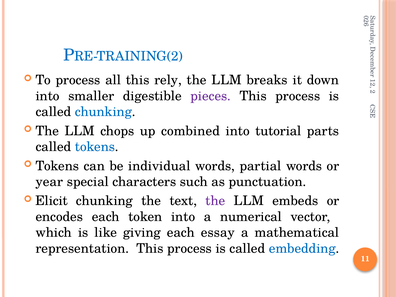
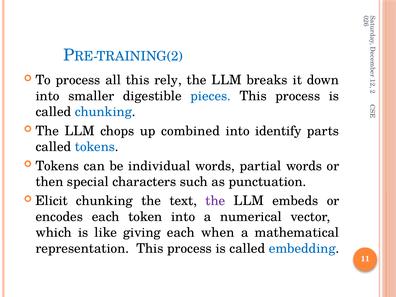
pieces colour: purple -> blue
tutorial: tutorial -> identify
year: year -> then
essay: essay -> when
